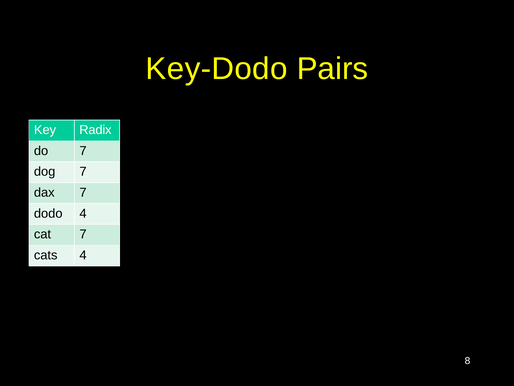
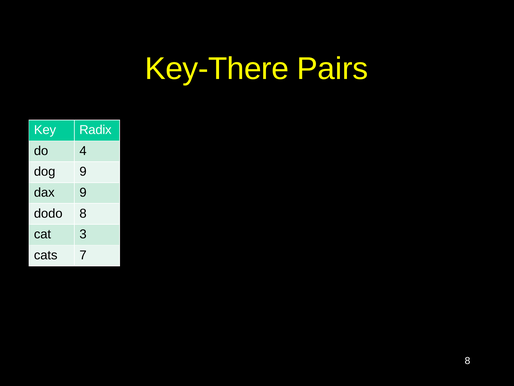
Key-Dodo: Key-Dodo -> Key-There
do 7: 7 -> 4
dog 7: 7 -> 9
dax 7: 7 -> 9
dodo 4: 4 -> 8
cat 7: 7 -> 3
cats 4: 4 -> 7
